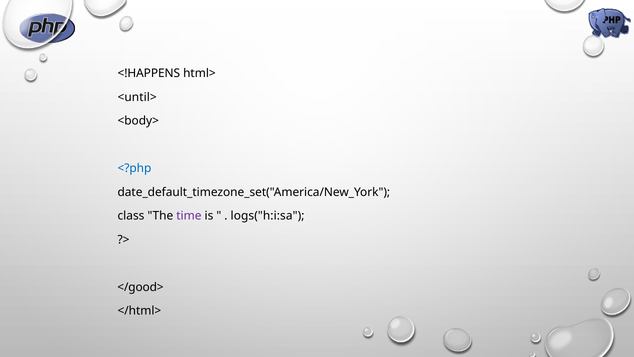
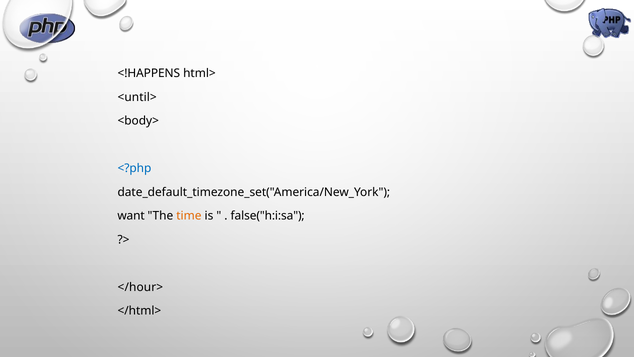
class: class -> want
time colour: purple -> orange
logs("h:i:sa: logs("h:i:sa -> false("h:i:sa
</good>: </good> -> </hour>
